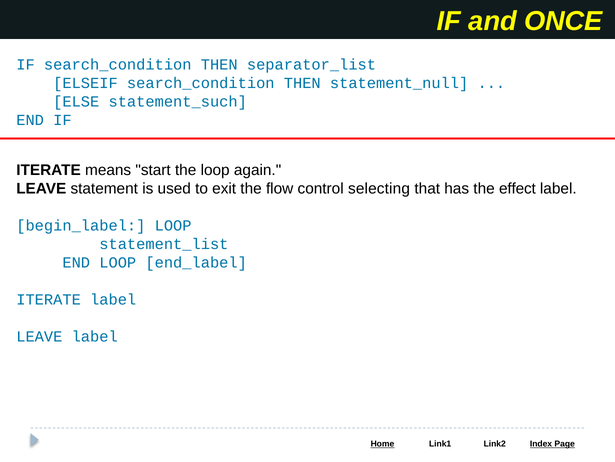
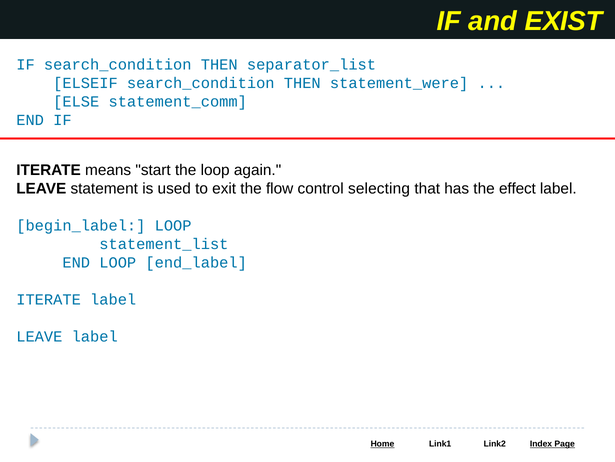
ONCE: ONCE -> EXIST
statement_null: statement_null -> statement_were
statement_such: statement_such -> statement_comm
